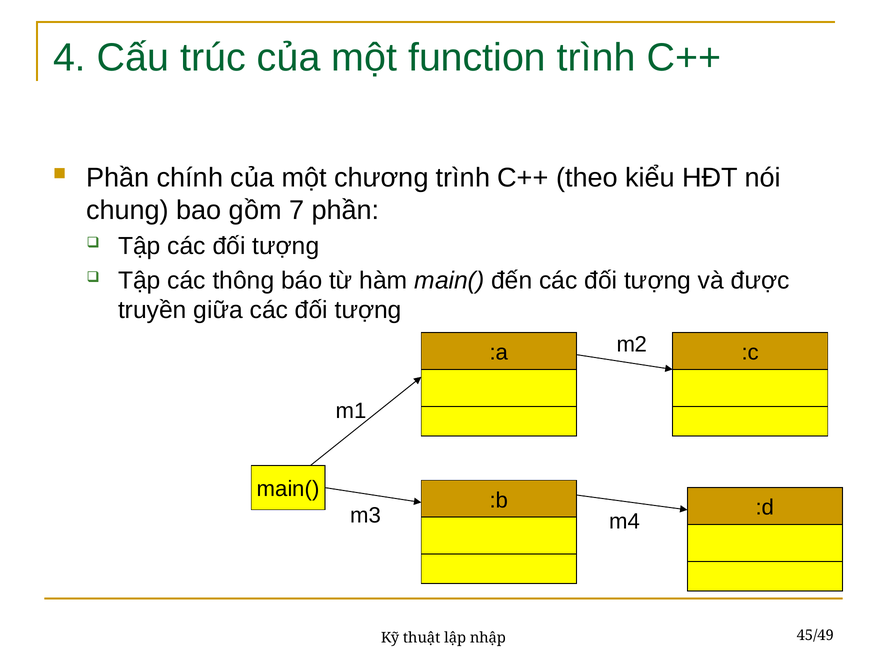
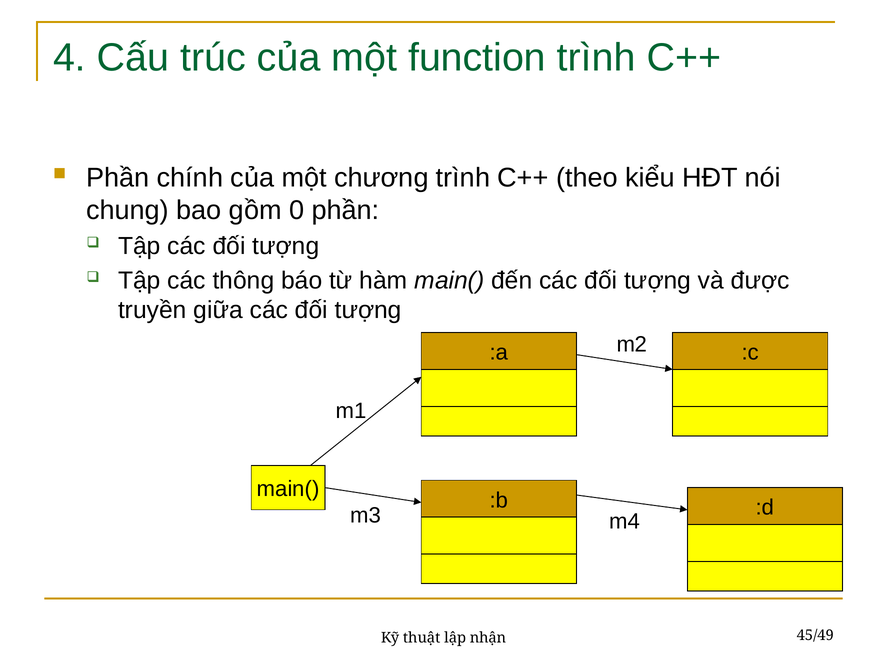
7: 7 -> 0
nhập: nhập -> nhận
